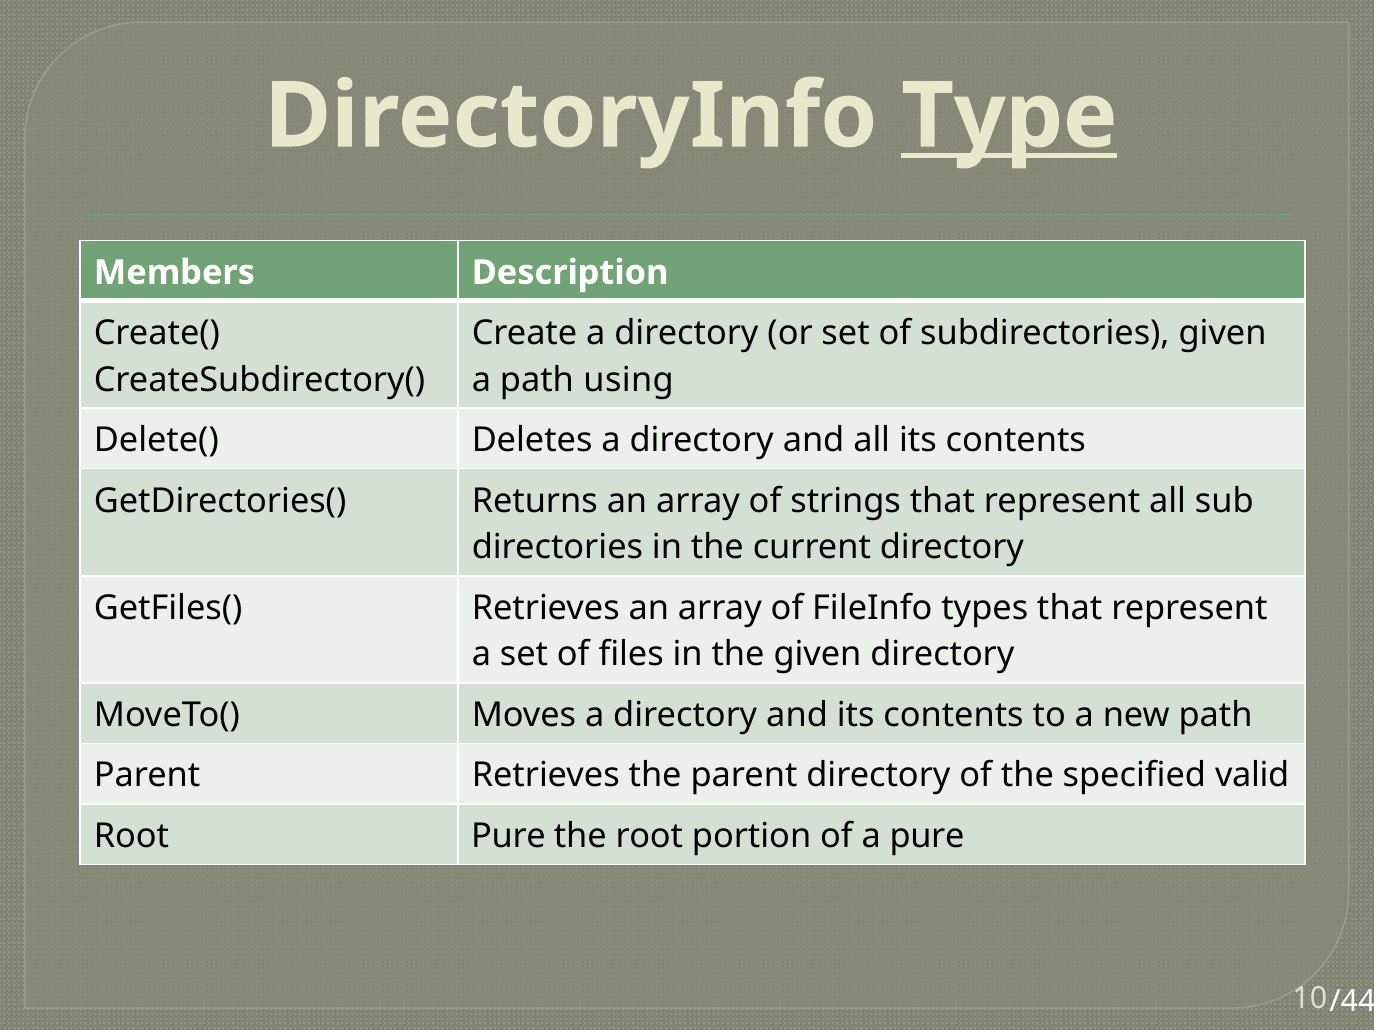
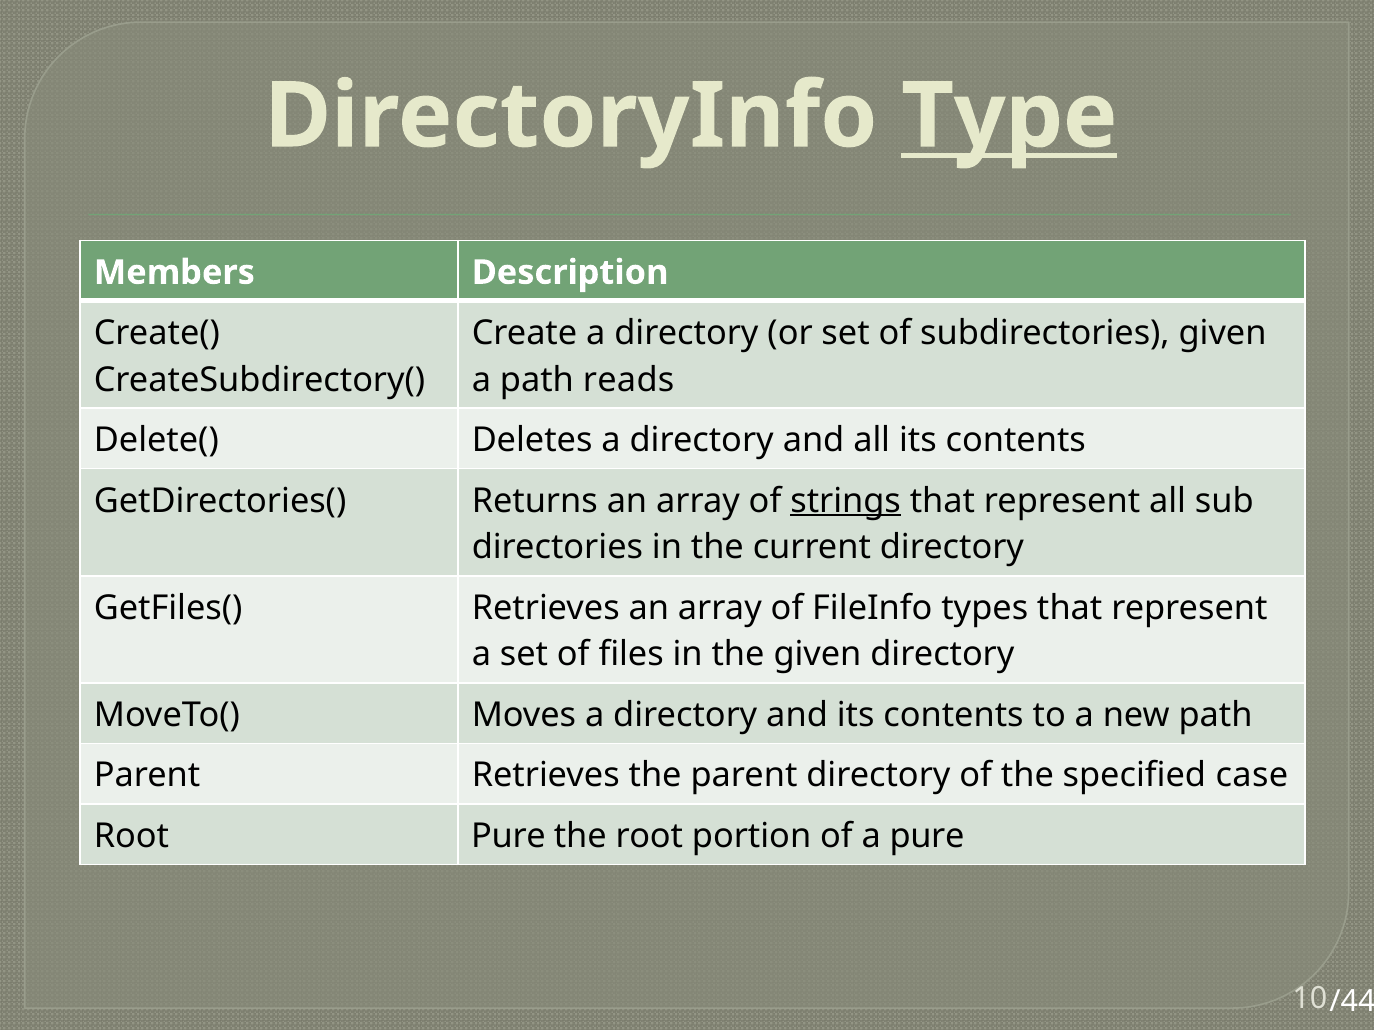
using: using -> reads
strings underline: none -> present
valid: valid -> case
